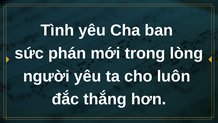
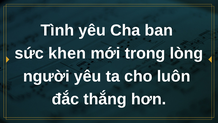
phán: phán -> khen
